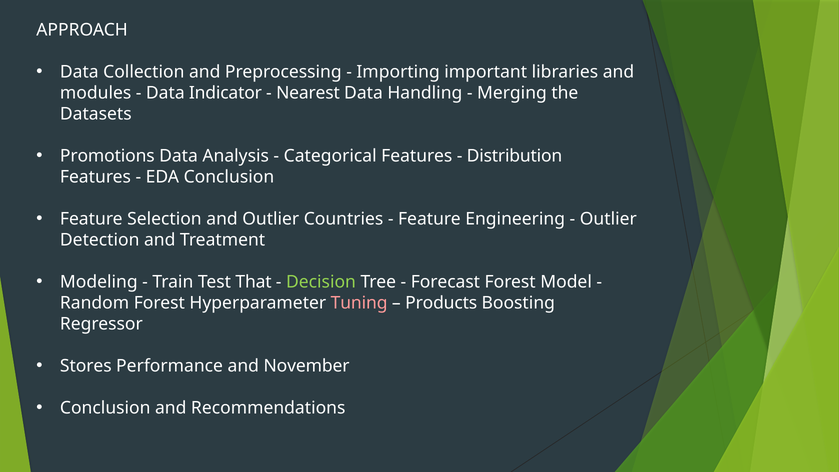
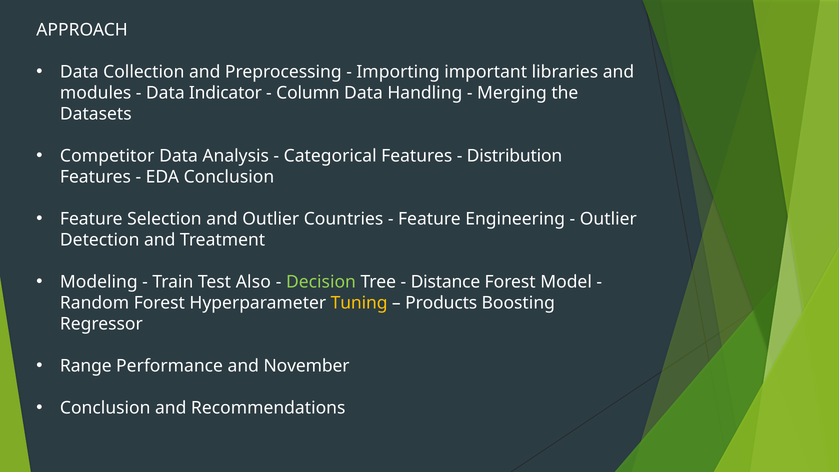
Nearest: Nearest -> Column
Promotions: Promotions -> Competitor
That: That -> Also
Forecast: Forecast -> Distance
Tuning colour: pink -> yellow
Stores: Stores -> Range
